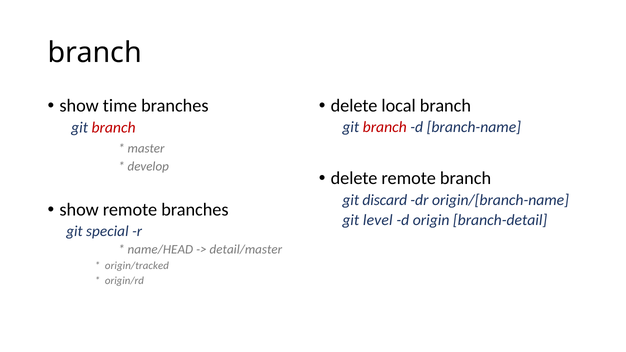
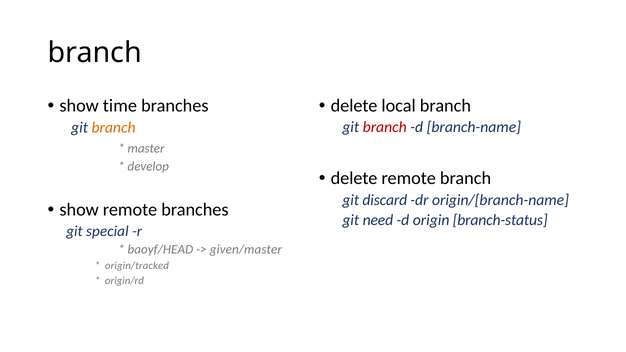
branch at (114, 127) colour: red -> orange
level: level -> need
branch-detail: branch-detail -> branch-status
name/HEAD: name/HEAD -> baoyf/HEAD
detail/master: detail/master -> given/master
